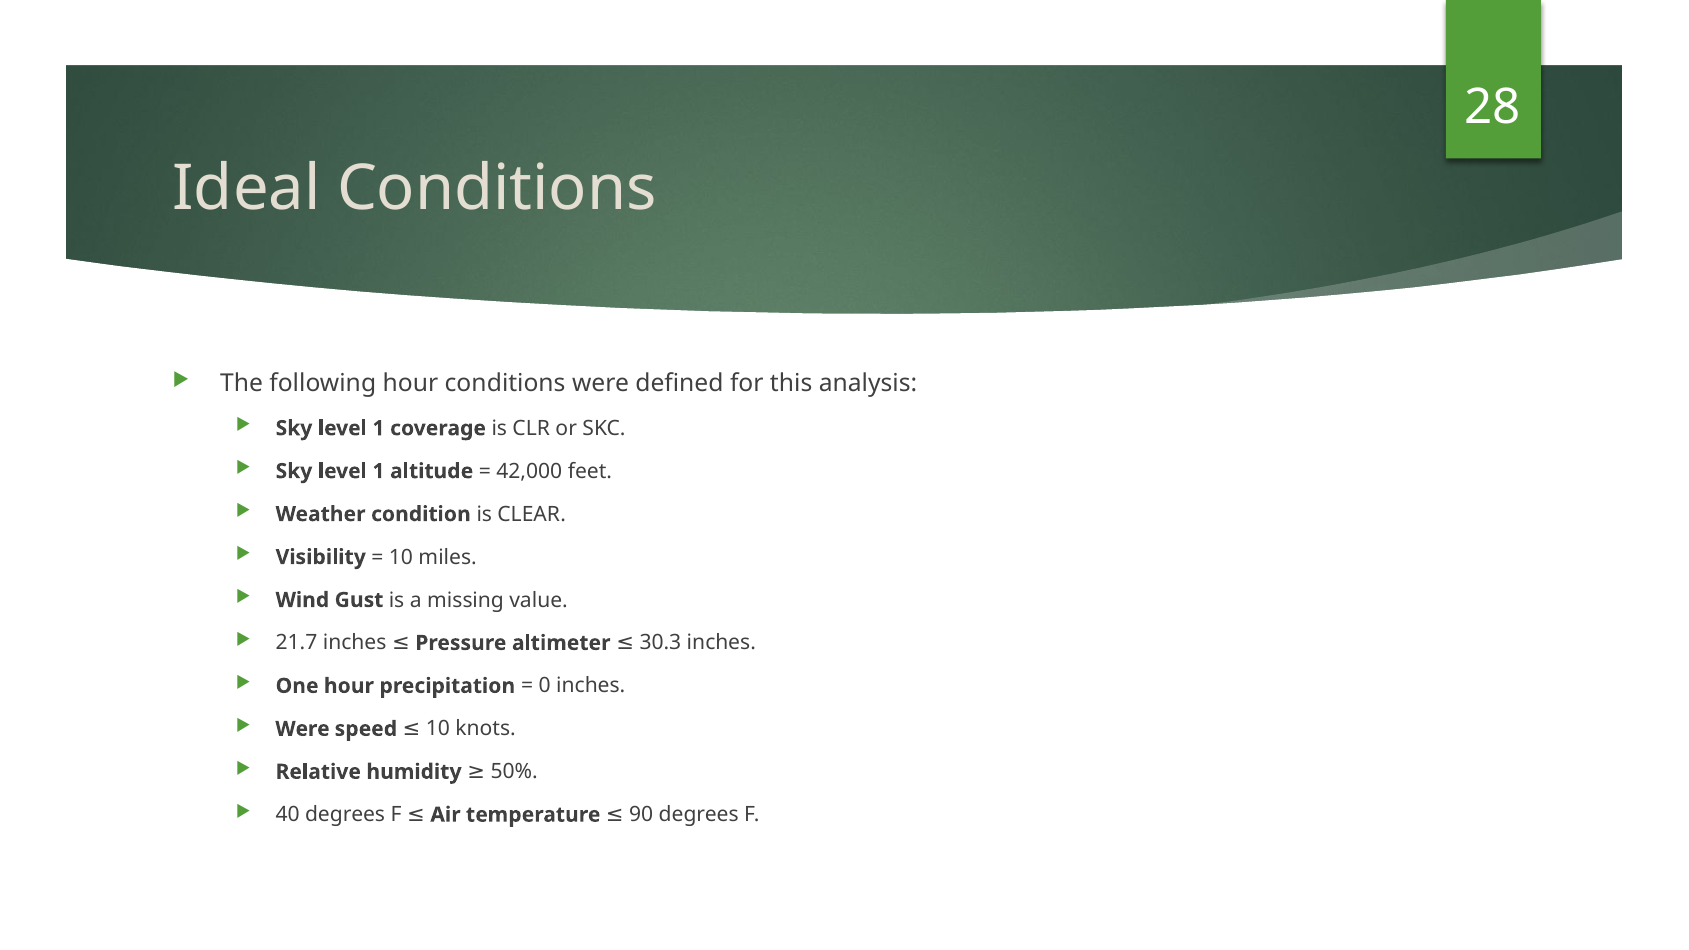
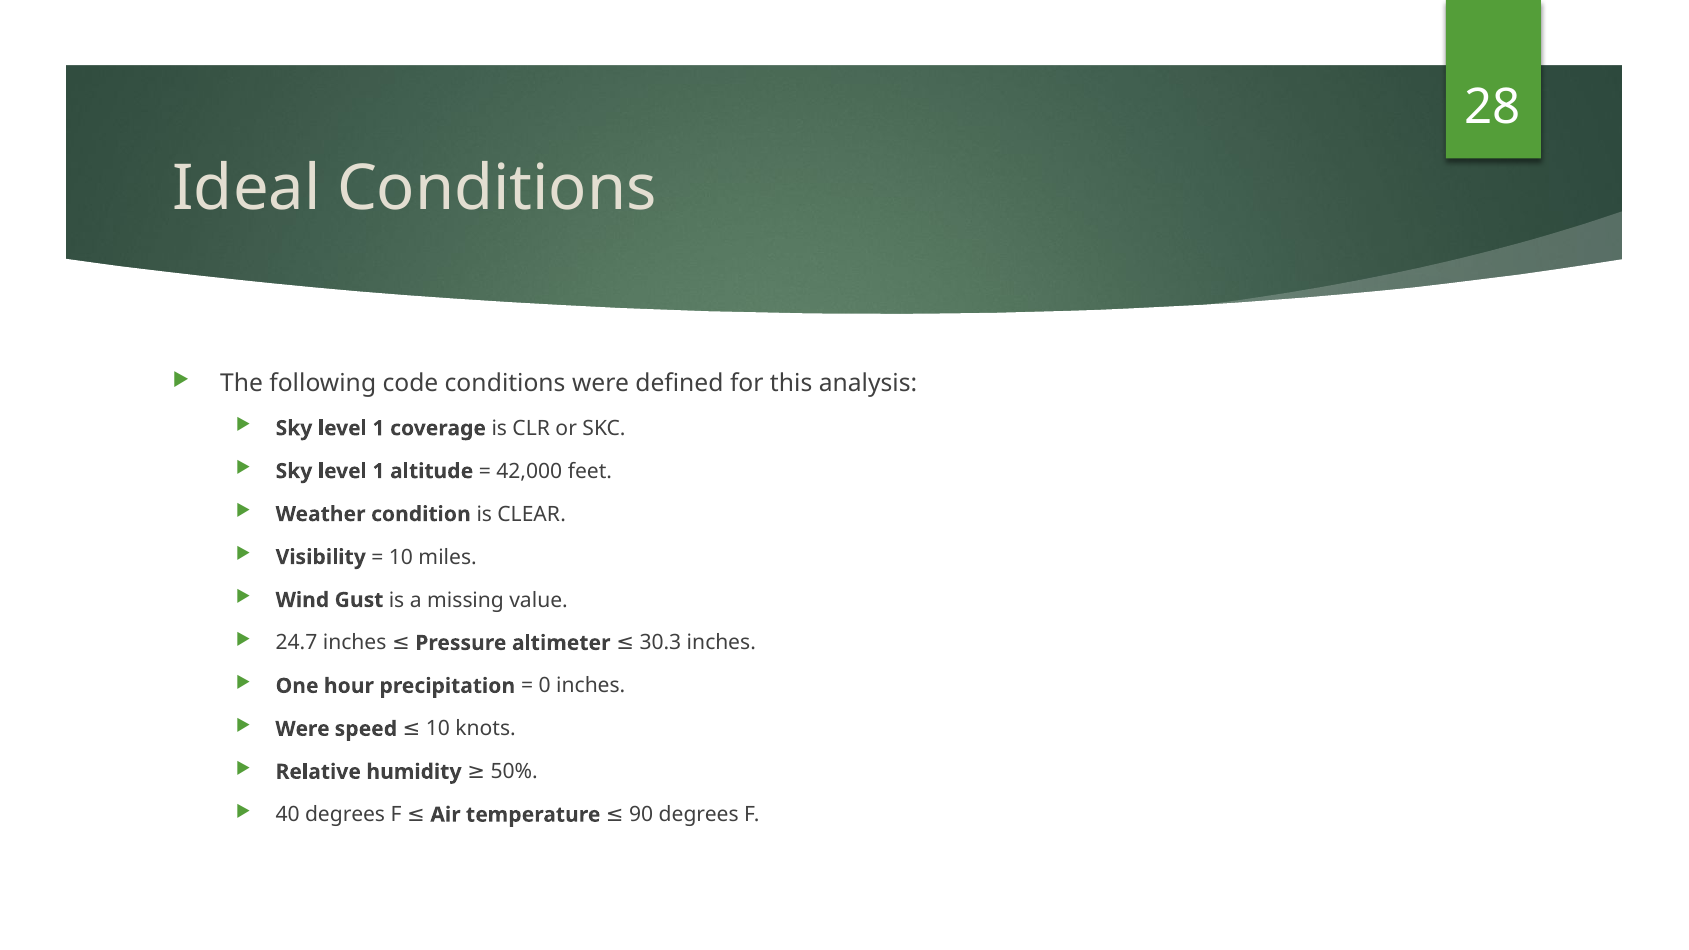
following hour: hour -> code
21.7: 21.7 -> 24.7
